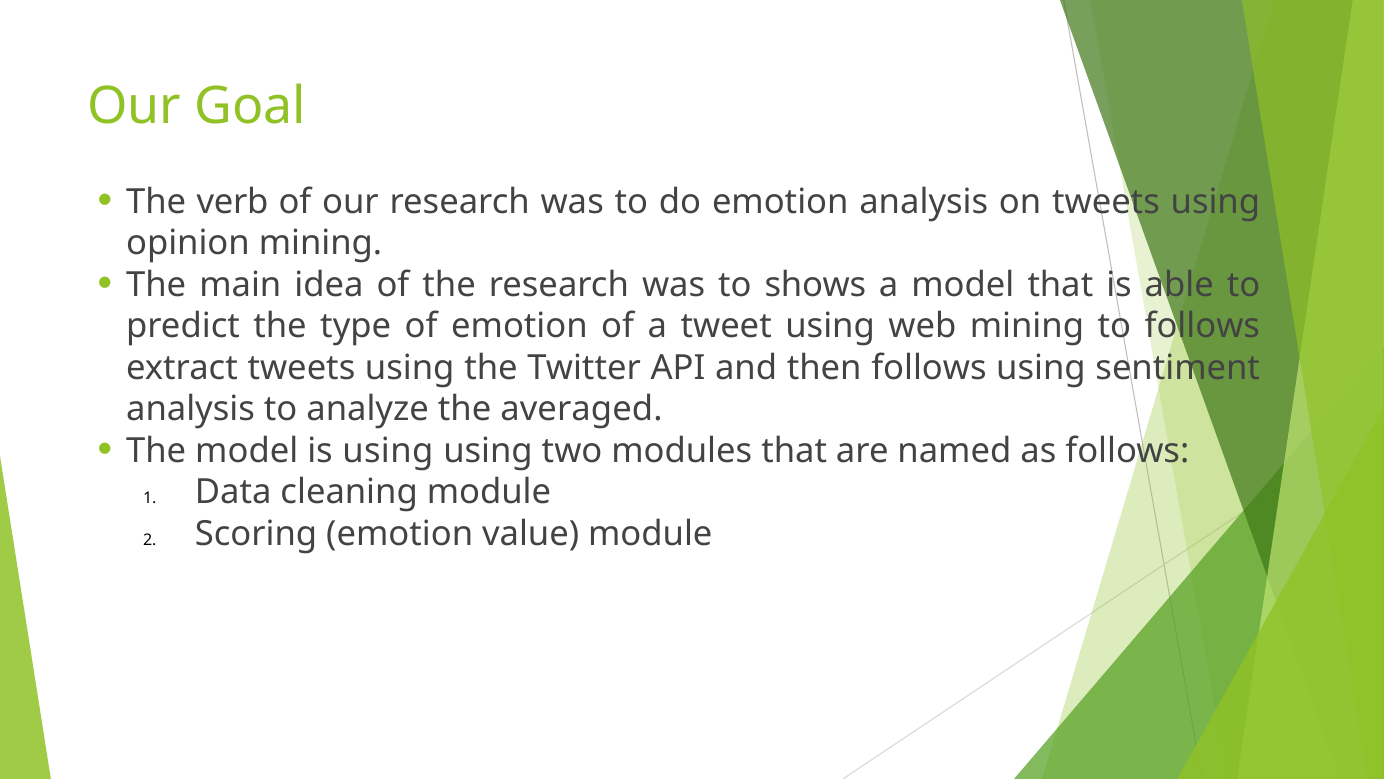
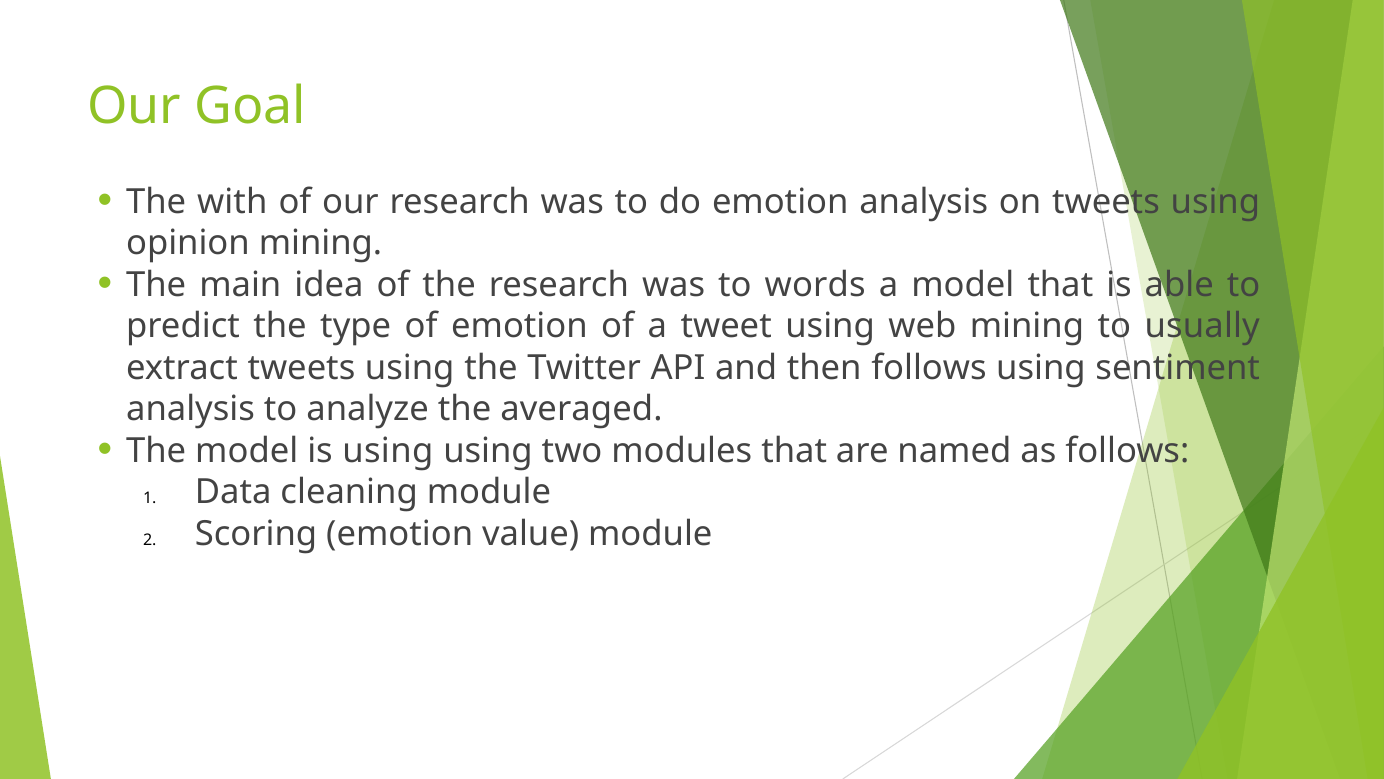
verb: verb -> with
shows: shows -> words
to follows: follows -> usually
